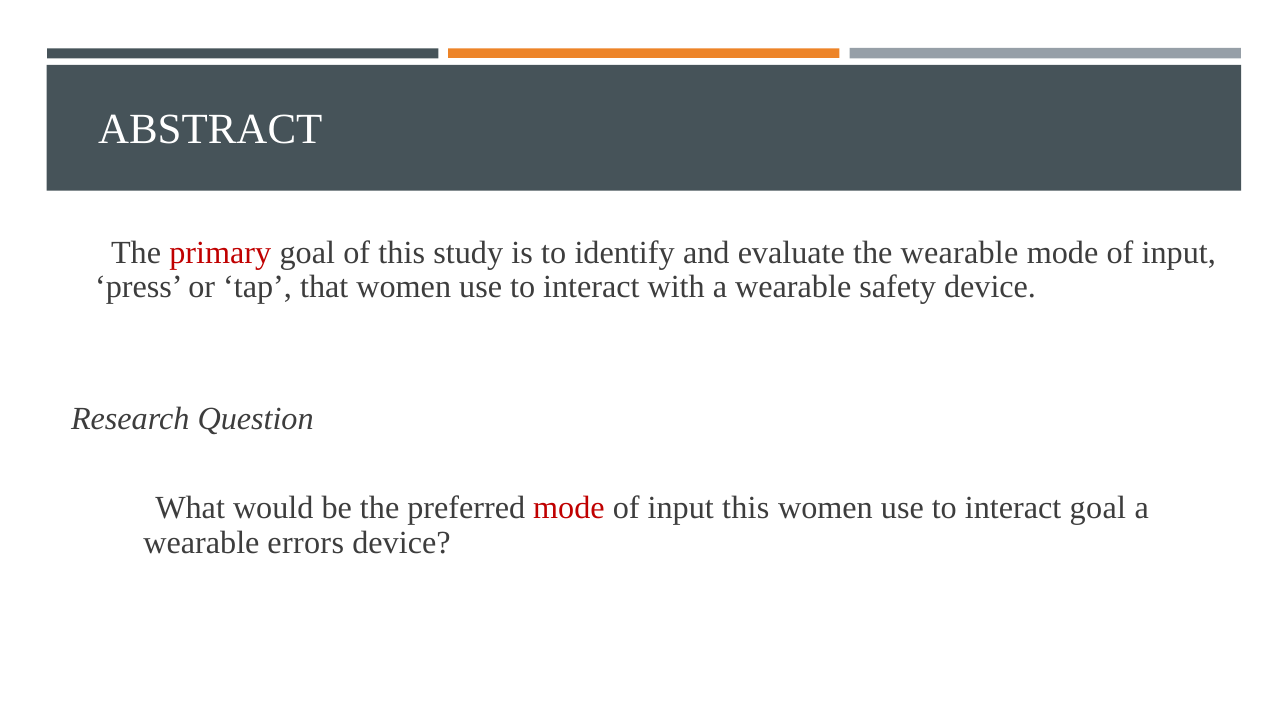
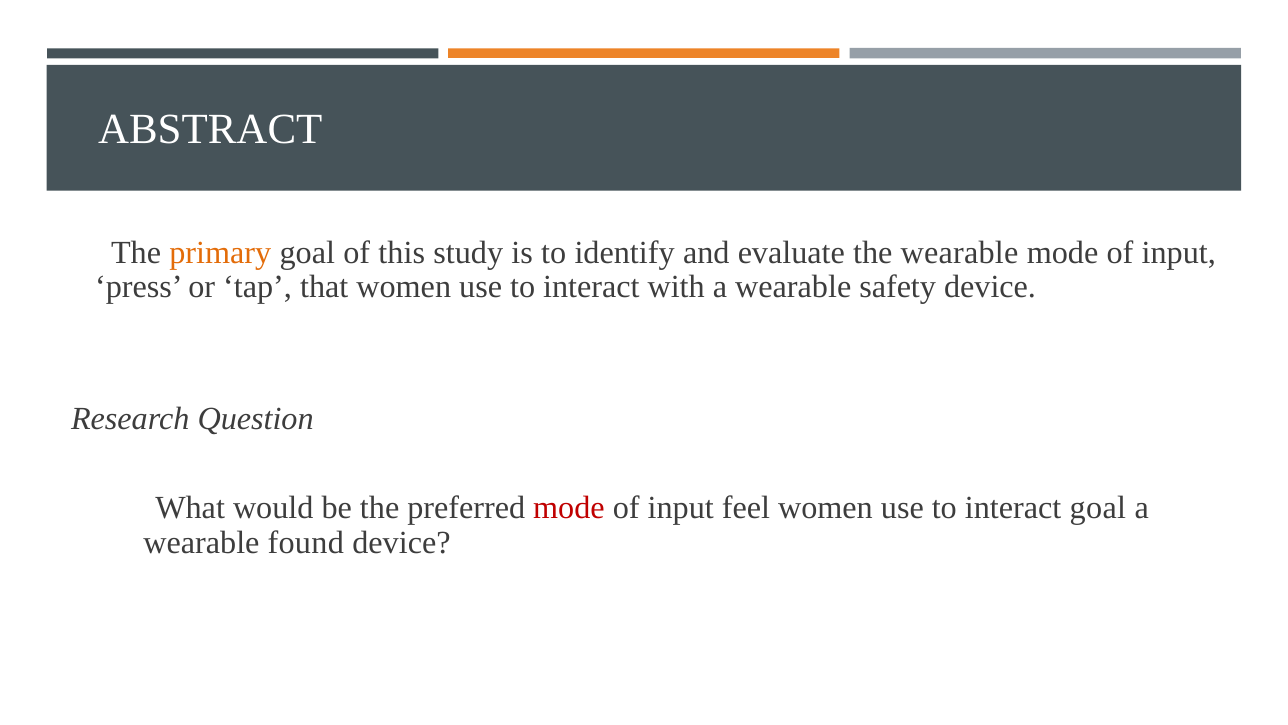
primary colour: red -> orange
input this: this -> feel
errors: errors -> found
